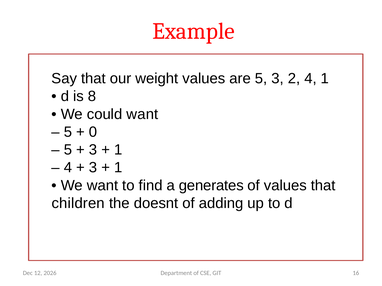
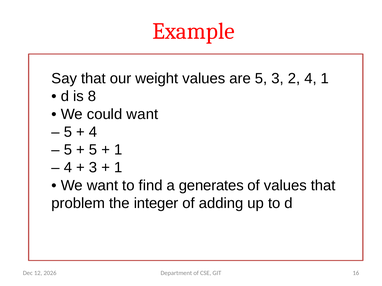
0 at (93, 132): 0 -> 4
3 at (93, 150): 3 -> 5
children: children -> problem
doesnt: doesnt -> integer
